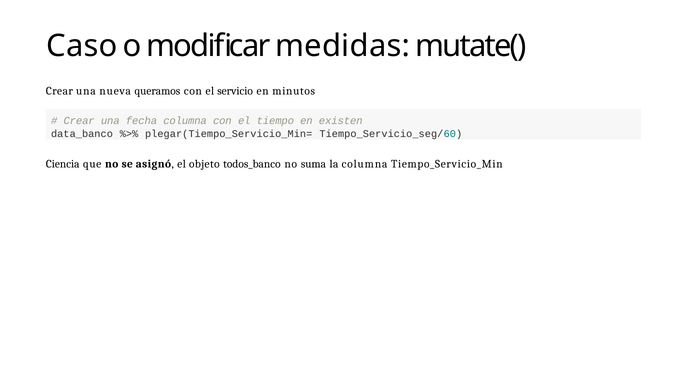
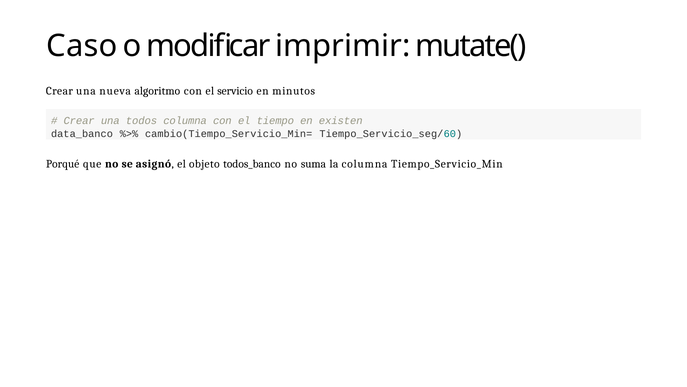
medidas: medidas -> imprimir
queramos: queramos -> algoritmo
fecha: fecha -> todos
plegar(Tiempo_Servicio_Min=: plegar(Tiempo_Servicio_Min= -> cambio(Tiempo_Servicio_Min=
Ciencia: Ciencia -> Porqué
